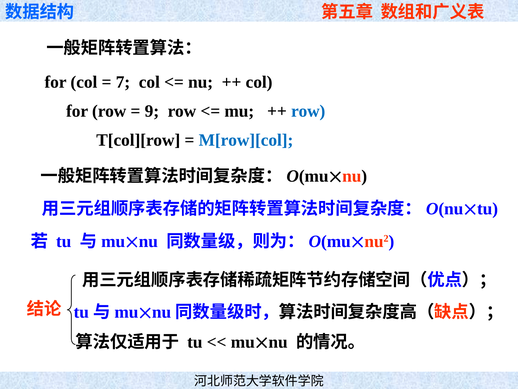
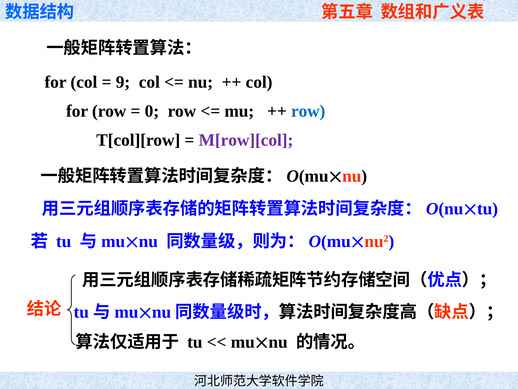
7: 7 -> 9
9: 9 -> 0
M[row][col colour: blue -> purple
